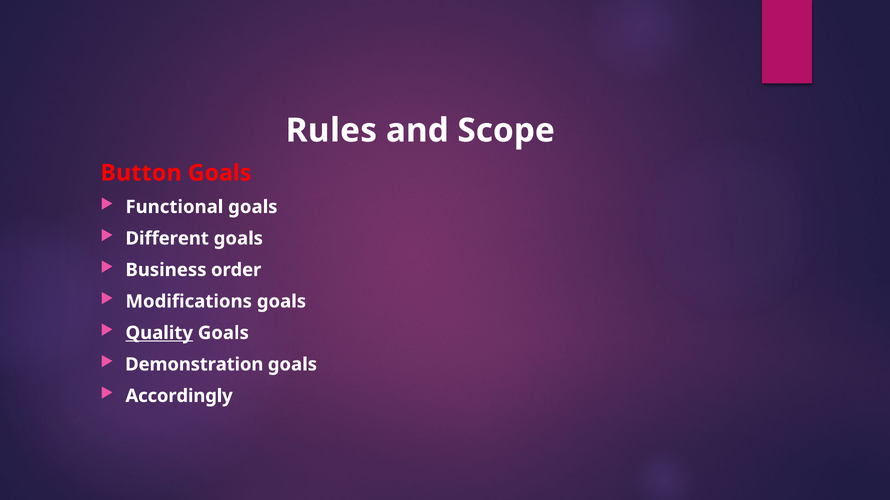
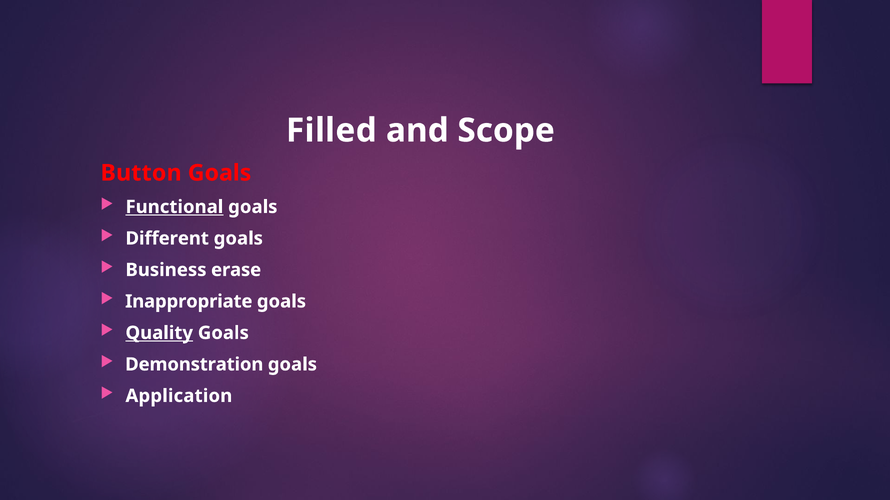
Rules: Rules -> Filled
Functional underline: none -> present
order: order -> erase
Modifications: Modifications -> Inappropriate
Accordingly: Accordingly -> Application
